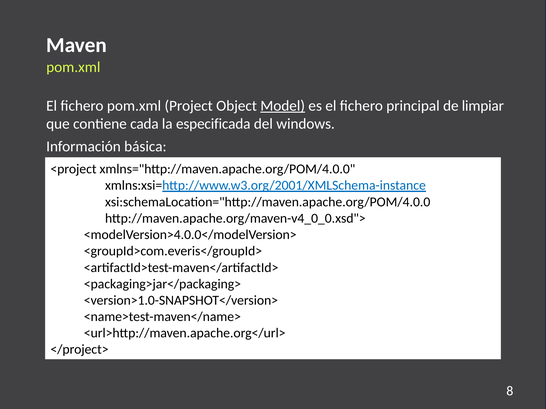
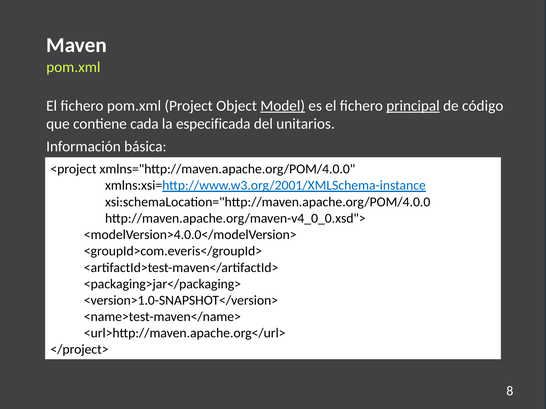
principal underline: none -> present
limpiar: limpiar -> código
windows: windows -> unitarios
